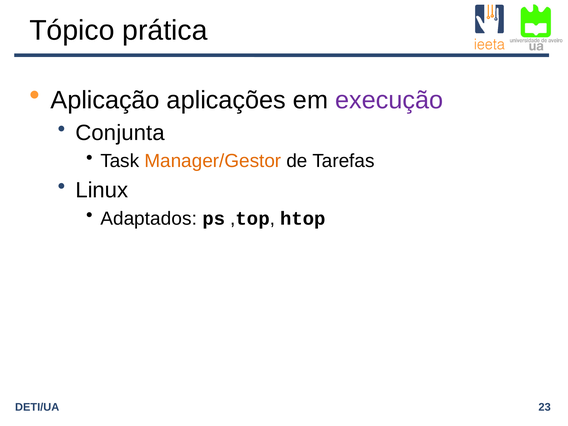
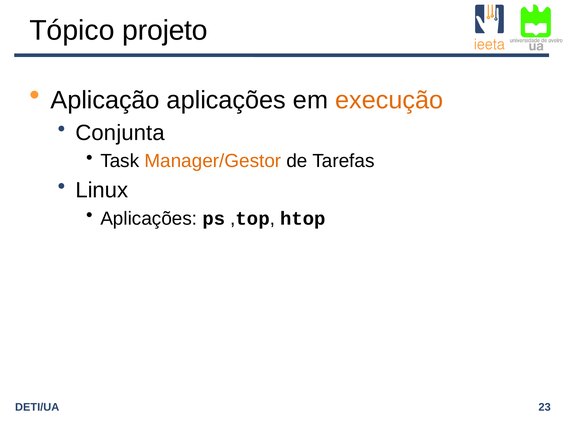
prática: prática -> projeto
execução colour: purple -> orange
Adaptados at (149, 218): Adaptados -> Aplicações
